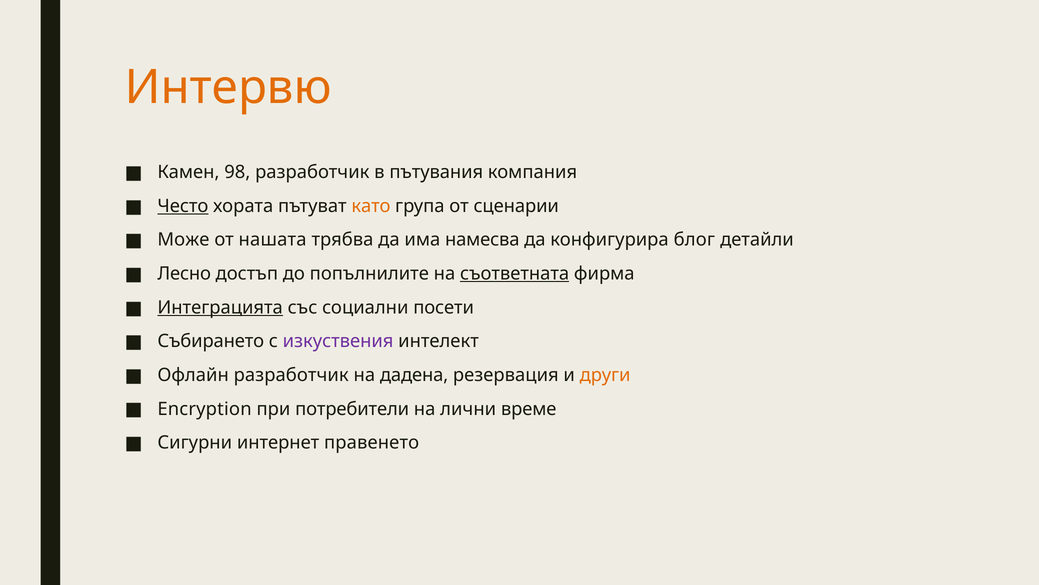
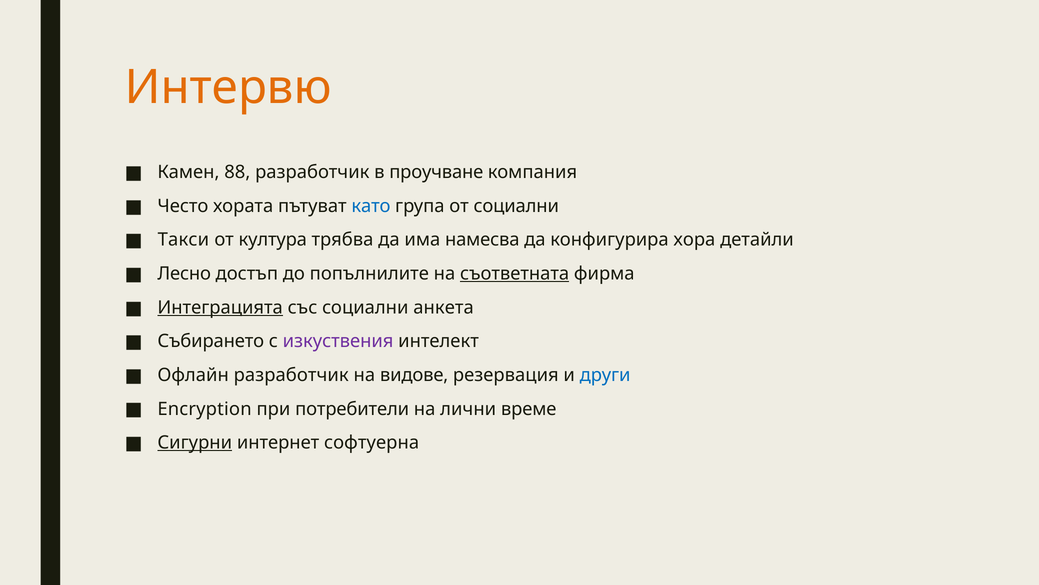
98: 98 -> 88
пътувания: пътувания -> проучване
Често underline: present -> none
като colour: orange -> blue
от сценарии: сценарии -> социални
Може: Може -> Такси
нашата: нашата -> култура
блог: блог -> хора
посети: посети -> анкета
дадена: дадена -> видове
други colour: orange -> blue
Сигурни underline: none -> present
правенето: правенето -> софтуерна
